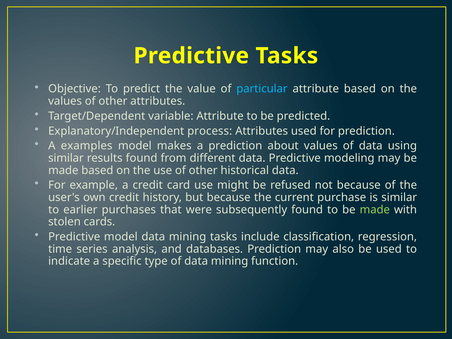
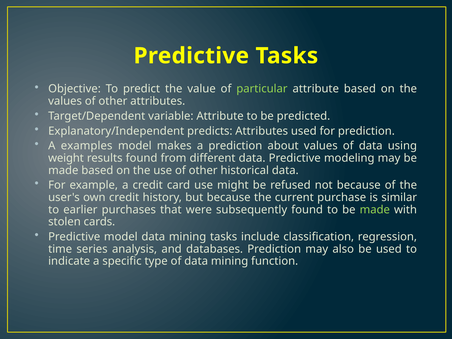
particular colour: light blue -> light green
process: process -> predicts
similar at (66, 158): similar -> weight
